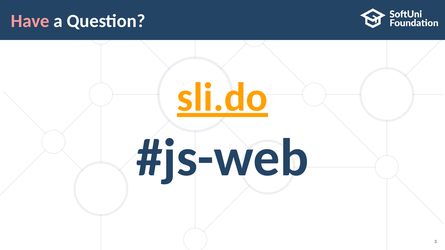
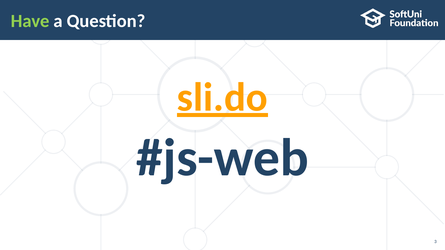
Have colour: pink -> light green
